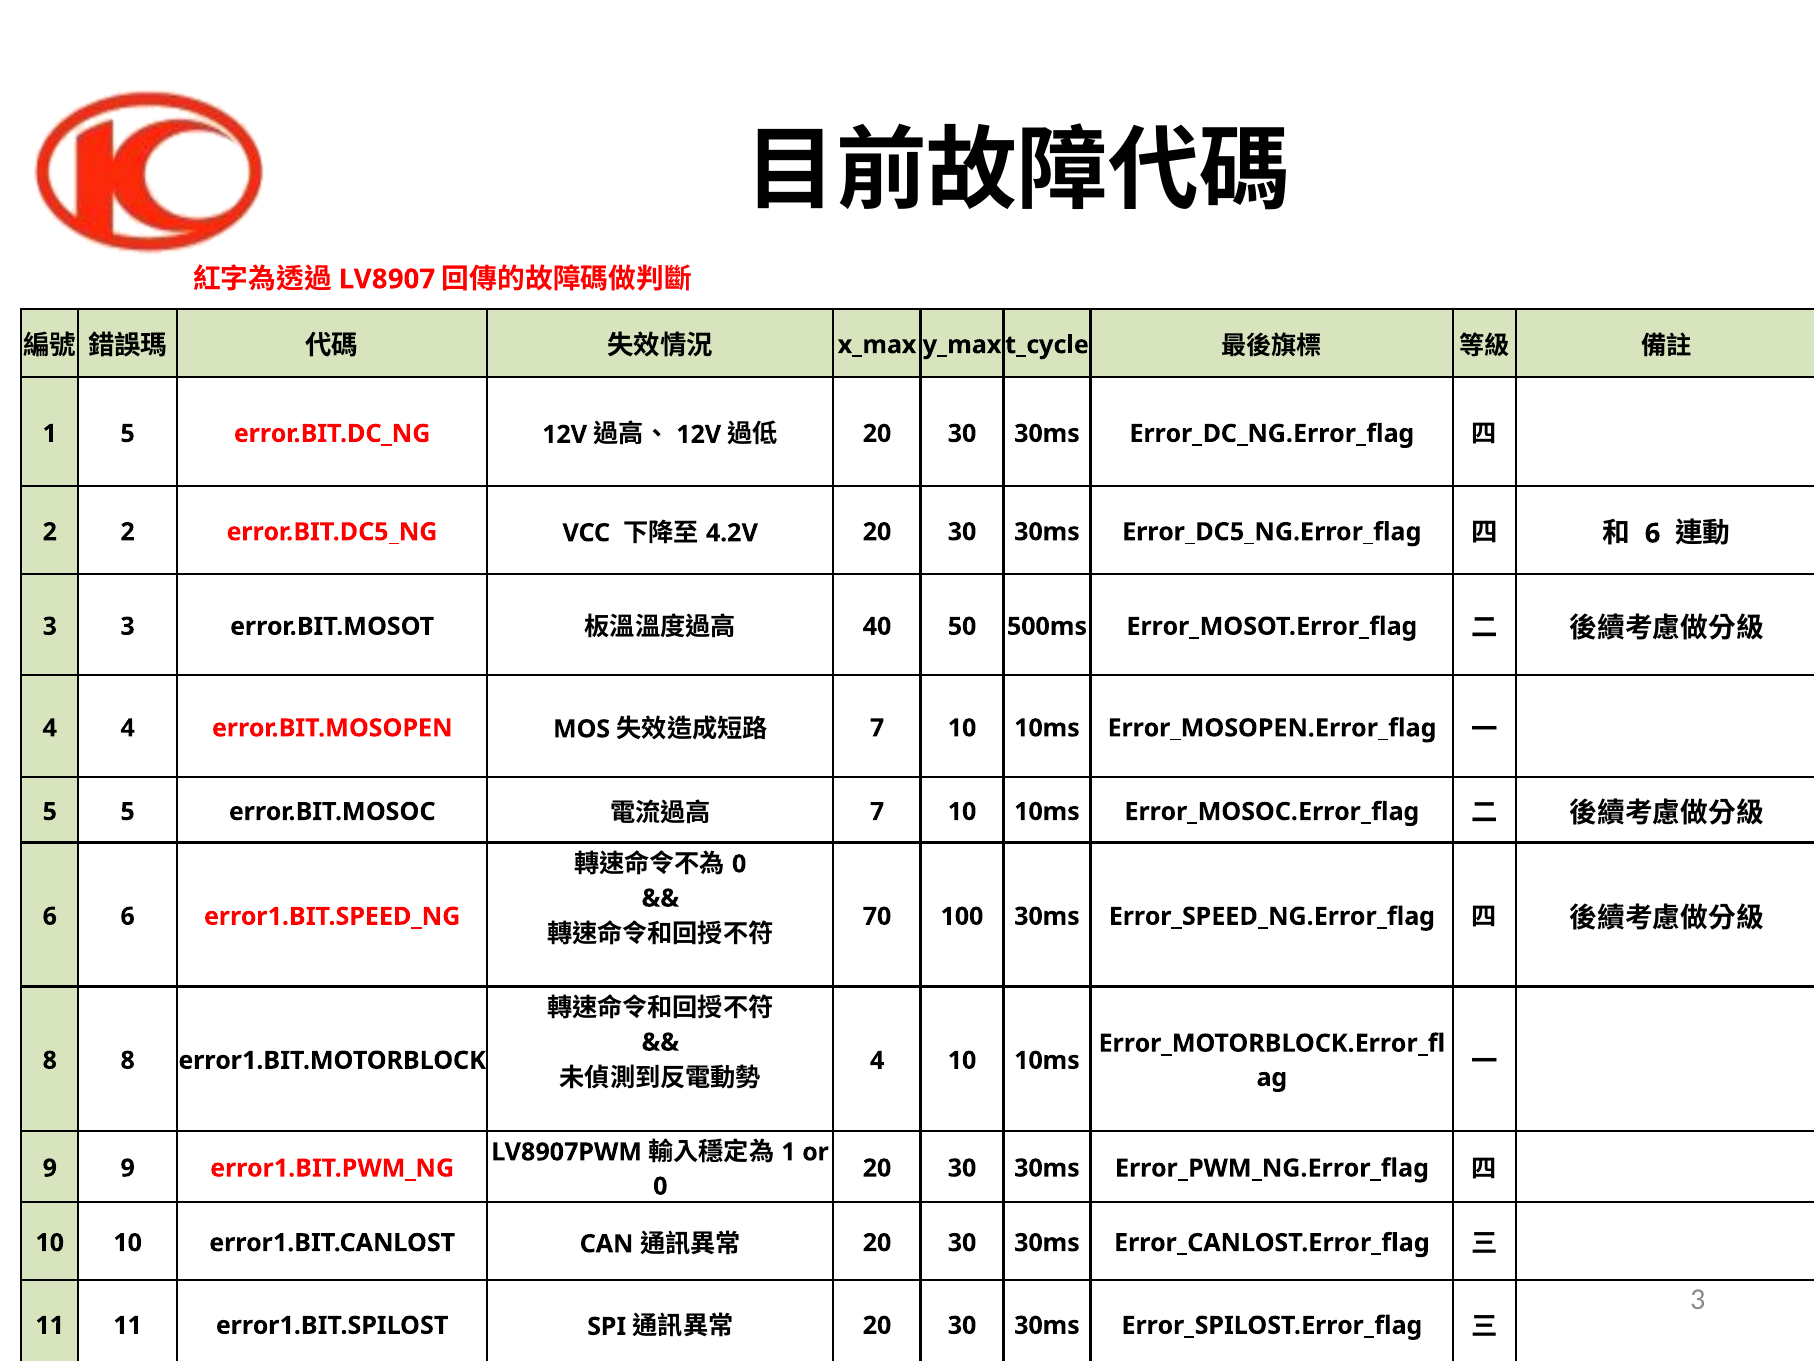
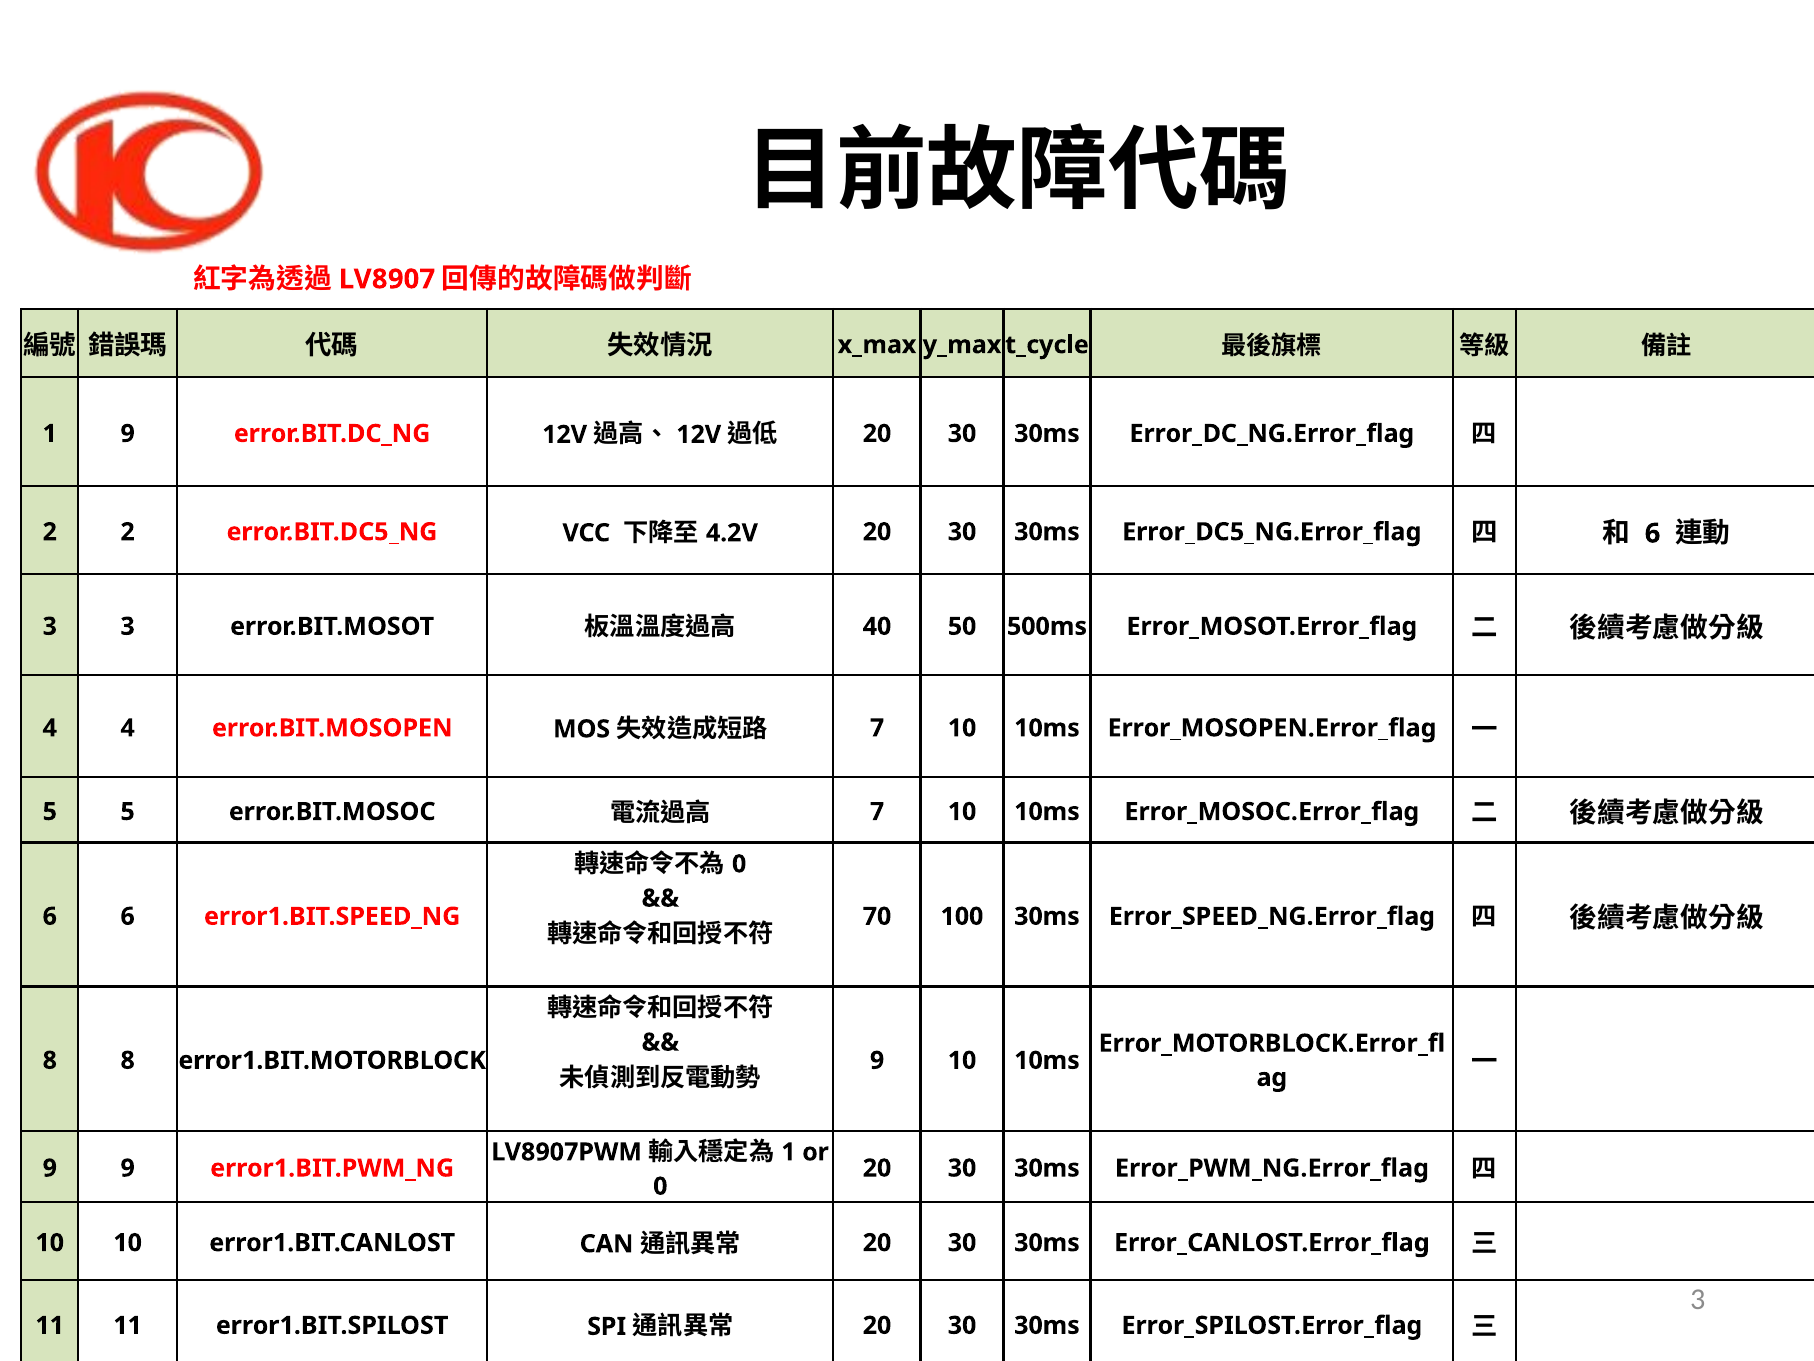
1 5: 5 -> 9
4 at (877, 1060): 4 -> 9
